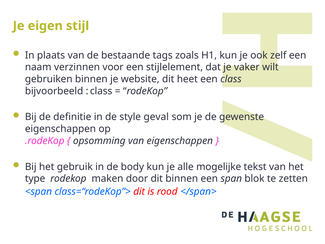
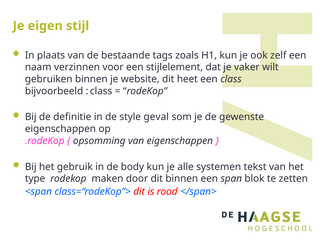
mogelijke: mogelijke -> systemen
